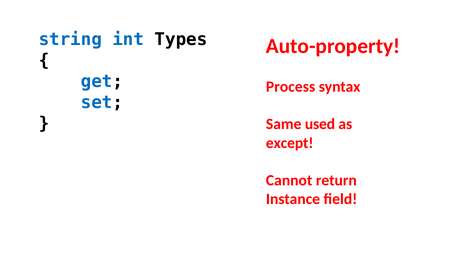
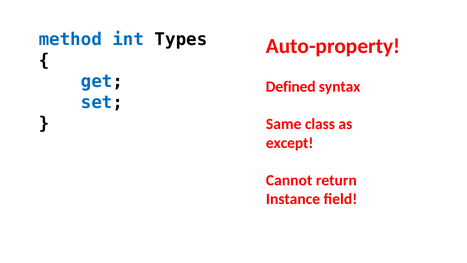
string: string -> method
Process: Process -> Defined
used: used -> class
